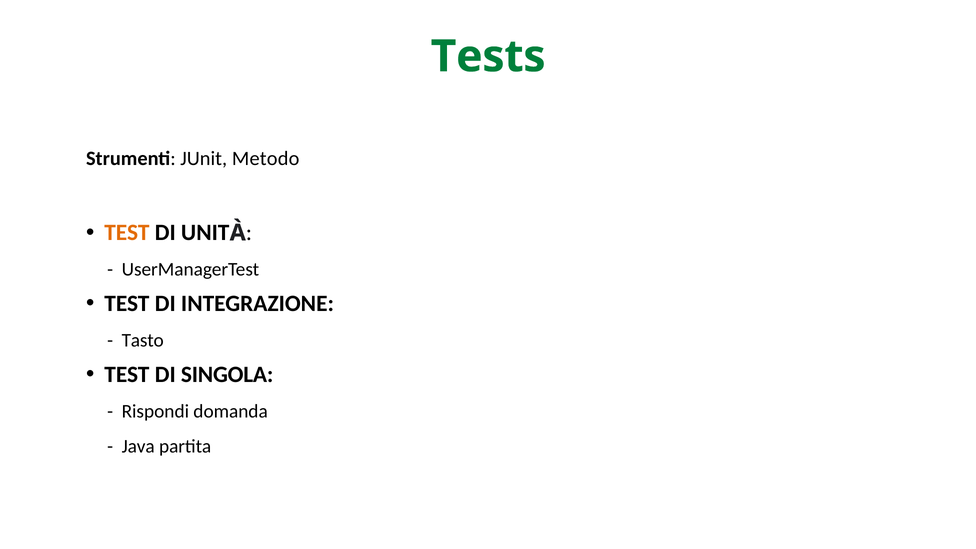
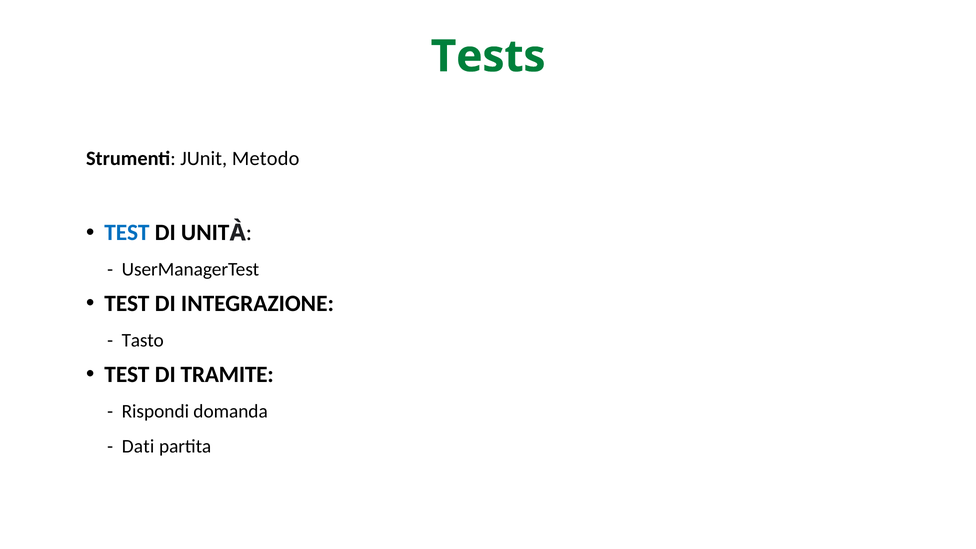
TEST at (127, 233) colour: orange -> blue
SINGOLA: SINGOLA -> TRAMITE
Java: Java -> Dati
